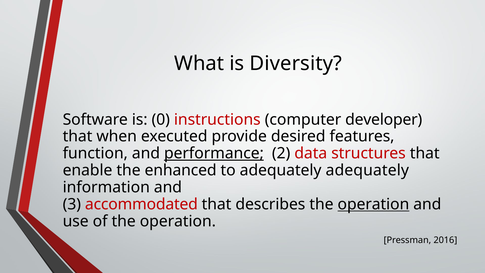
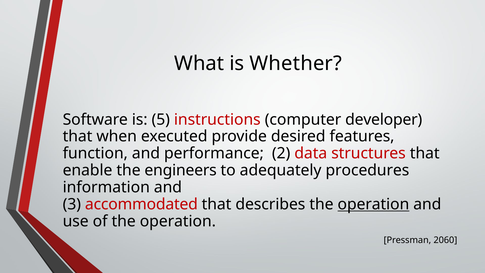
Diversity: Diversity -> Whether
0: 0 -> 5
performance underline: present -> none
enhanced: enhanced -> engineers
adequately adequately: adequately -> procedures
2016: 2016 -> 2060
